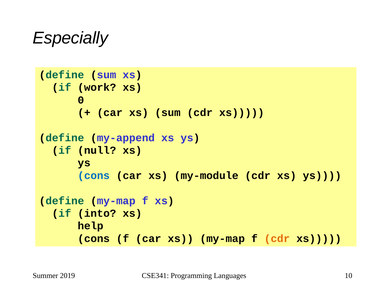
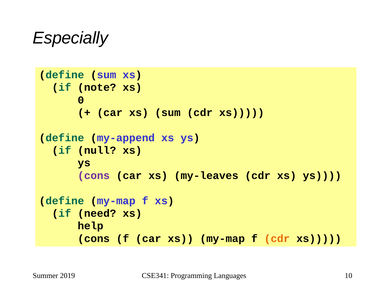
work: work -> note
cons at (94, 176) colour: blue -> purple
my-module: my-module -> my-leaves
into: into -> need
